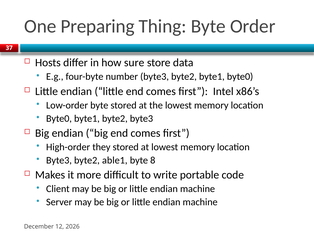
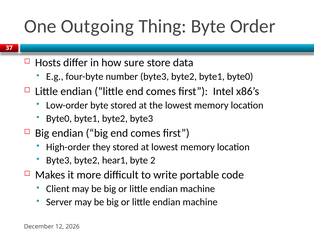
Preparing: Preparing -> Outgoing
able1: able1 -> hear1
8: 8 -> 2
